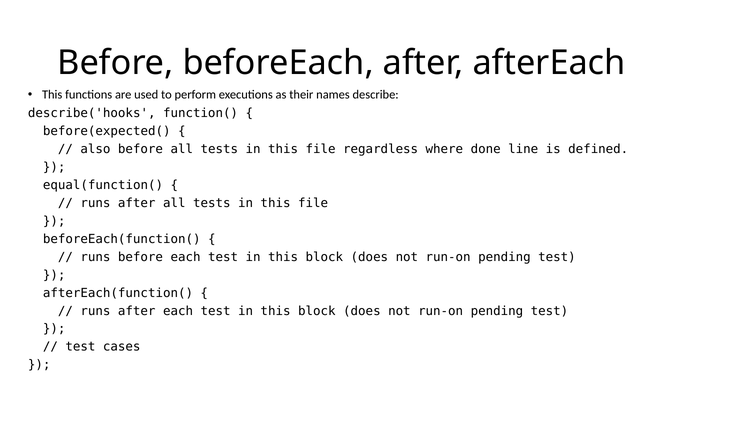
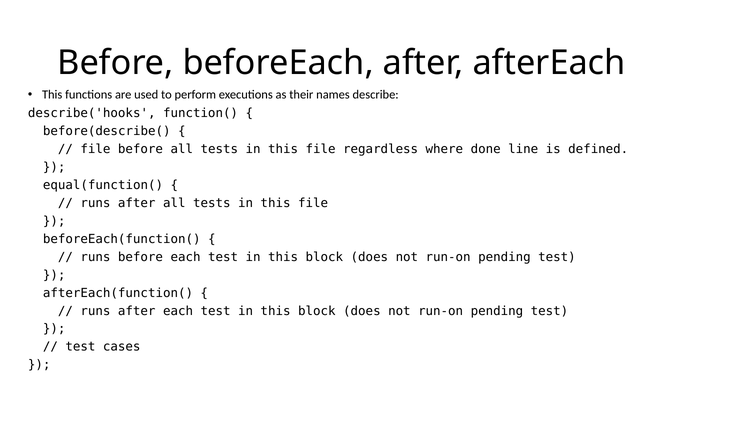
before(expected(: before(expected( -> before(describe(
also at (95, 149): also -> file
